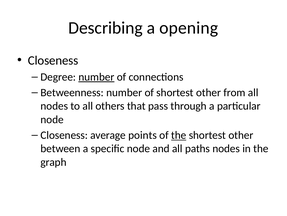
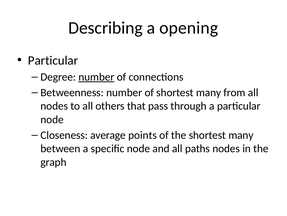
Closeness at (53, 60): Closeness -> Particular
of shortest other: other -> many
the at (179, 135) underline: present -> none
other at (241, 135): other -> many
